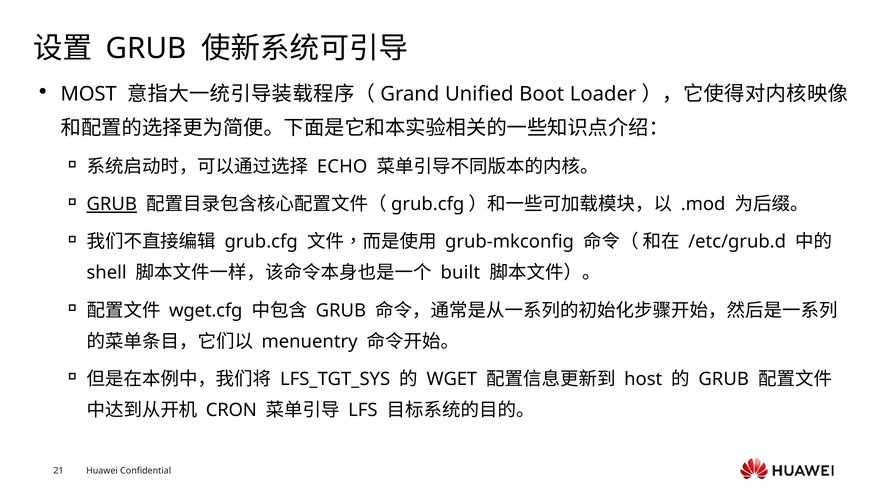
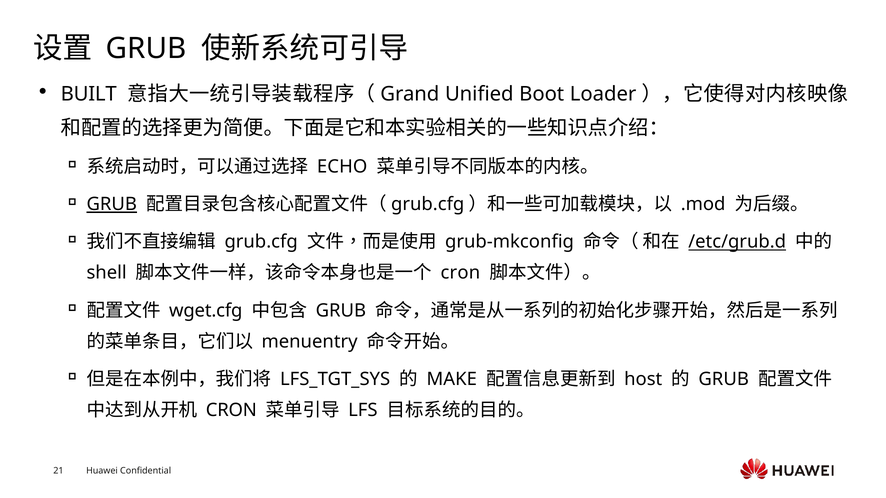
MOST: MOST -> BUILT
/etc/grub.d underline: none -> present
built at (460, 273): built -> cron
WGET: WGET -> MAKE
